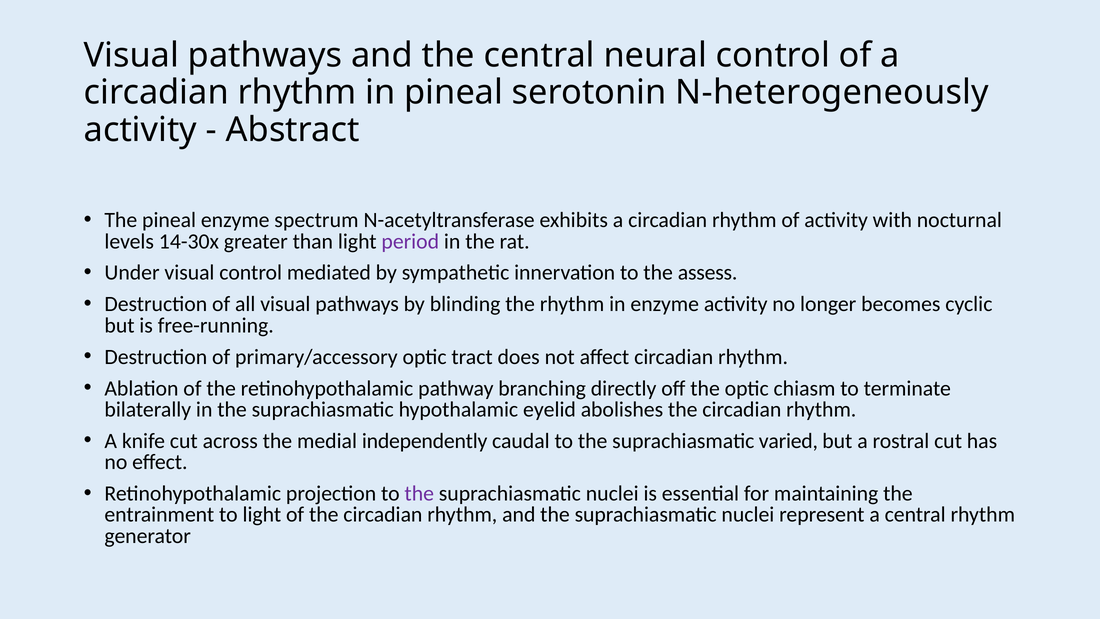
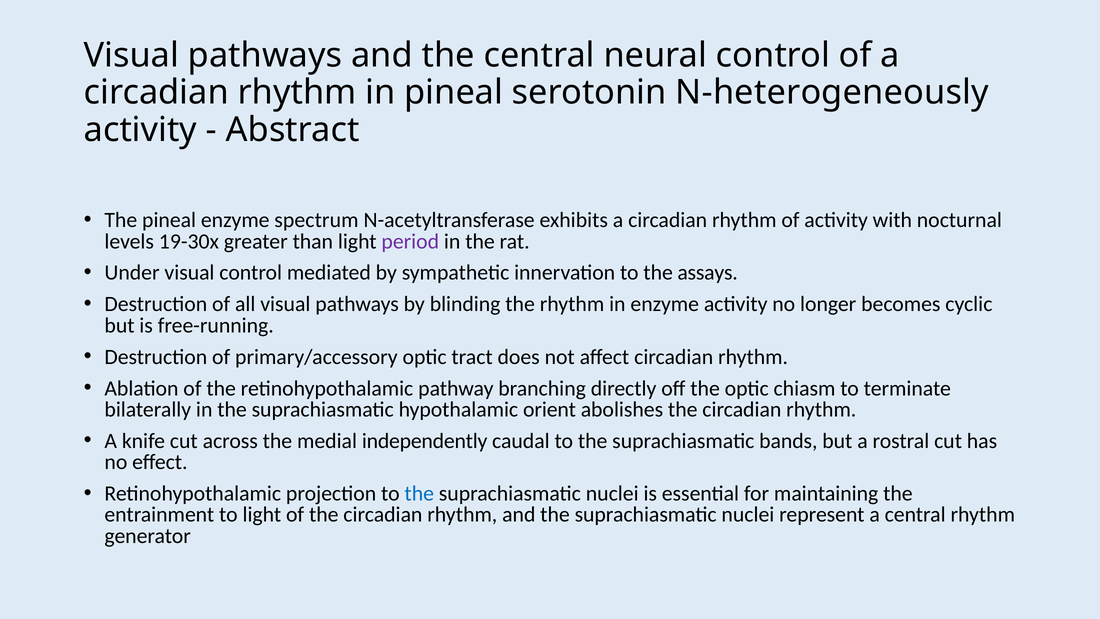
14-30x: 14-30x -> 19-30x
assess: assess -> assays
eyelid: eyelid -> orient
varied: varied -> bands
the at (419, 493) colour: purple -> blue
